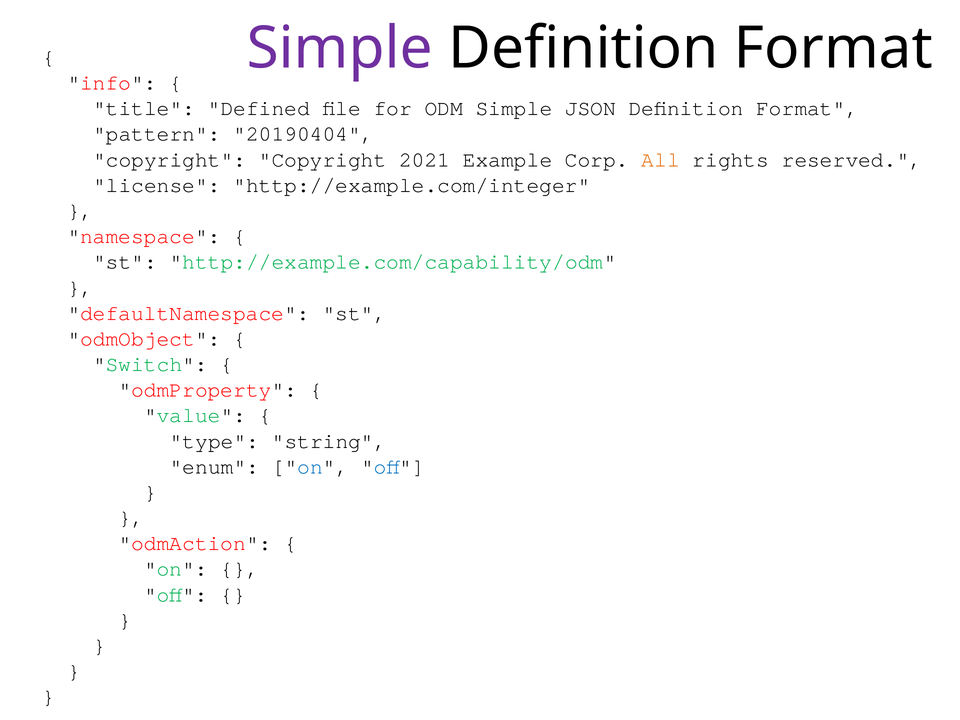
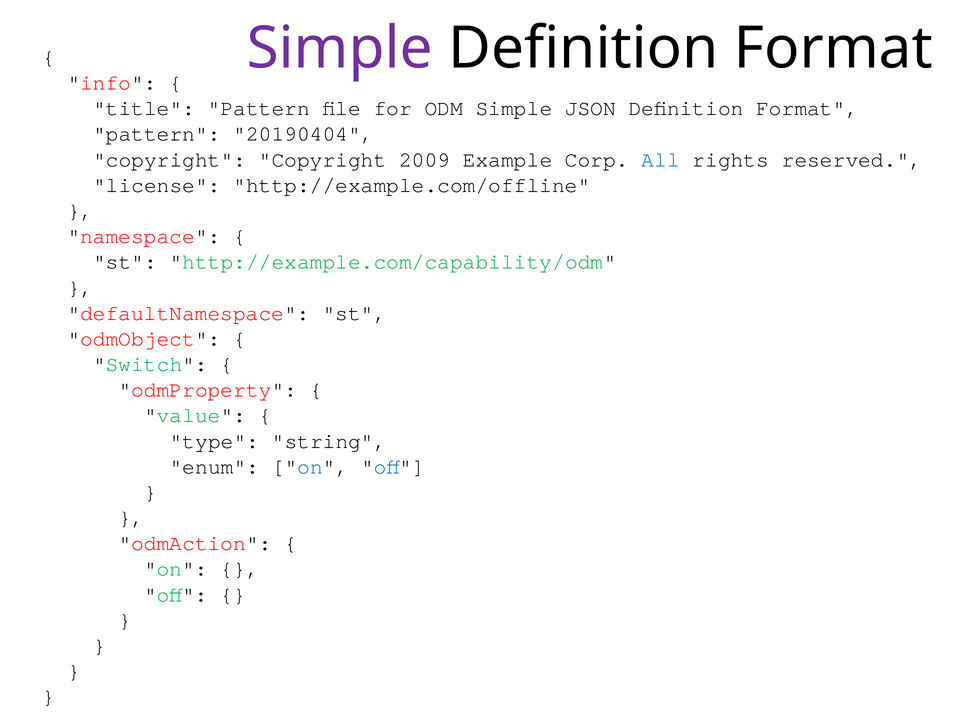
title Defined: Defined -> Pattern
2021: 2021 -> 2009
All colour: orange -> blue
http://example.com/integer: http://example.com/integer -> http://example.com/offline
